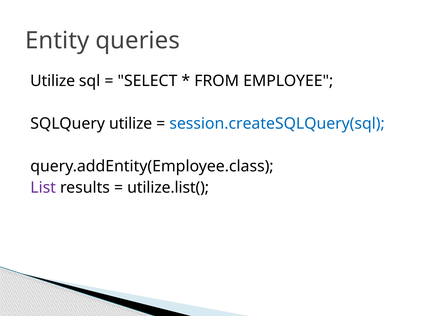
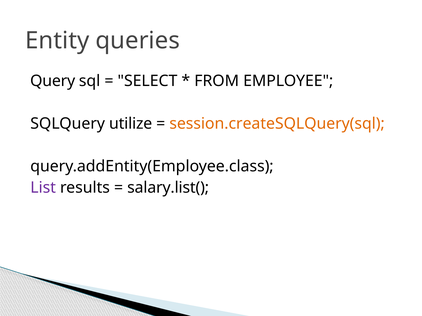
Utilize at (53, 81): Utilize -> Query
session.createSQLQuery(sql colour: blue -> orange
utilize.list(: utilize.list( -> salary.list(
